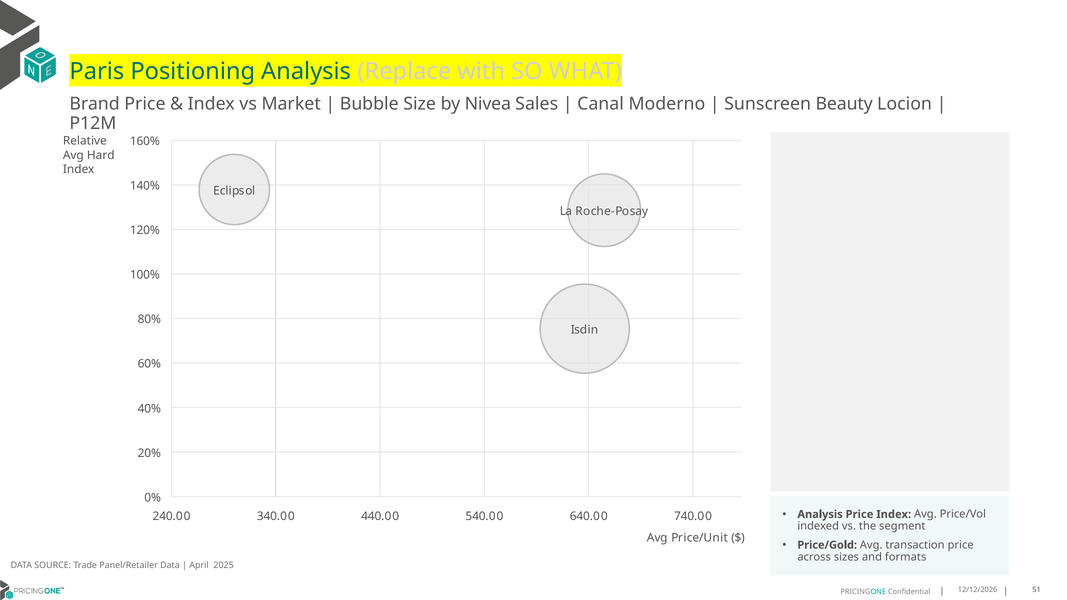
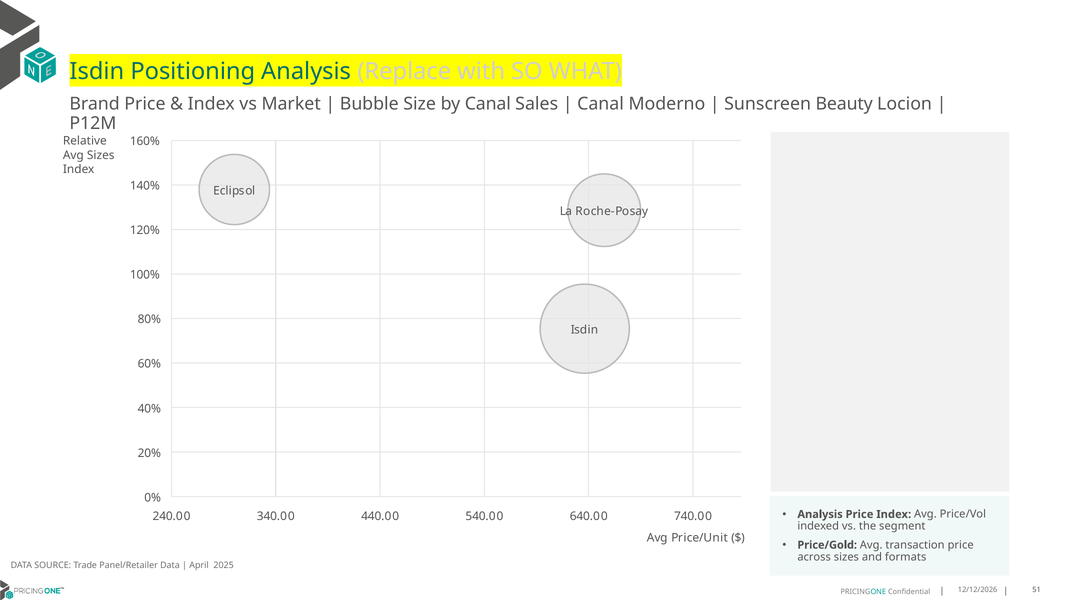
Paris at (97, 72): Paris -> Isdin
by Nivea: Nivea -> Canal
Avg Hard: Hard -> Sizes
